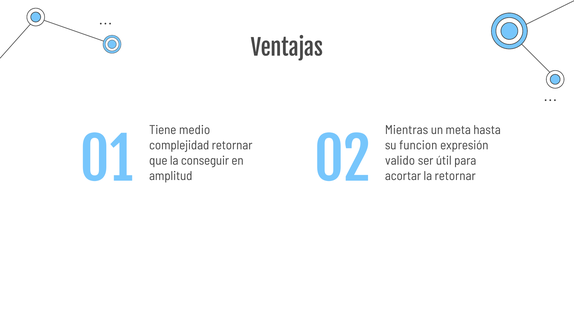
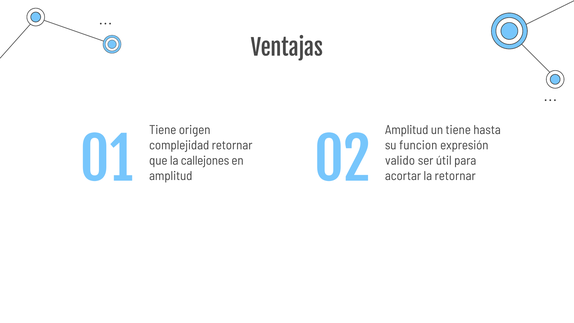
medio: medio -> origen
Mientras at (407, 130): Mientras -> Amplitud
un meta: meta -> tiene
conseguir: conseguir -> callejones
